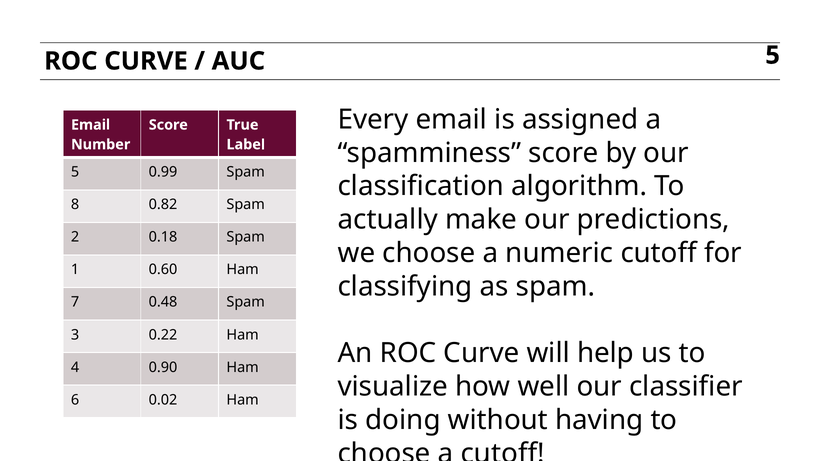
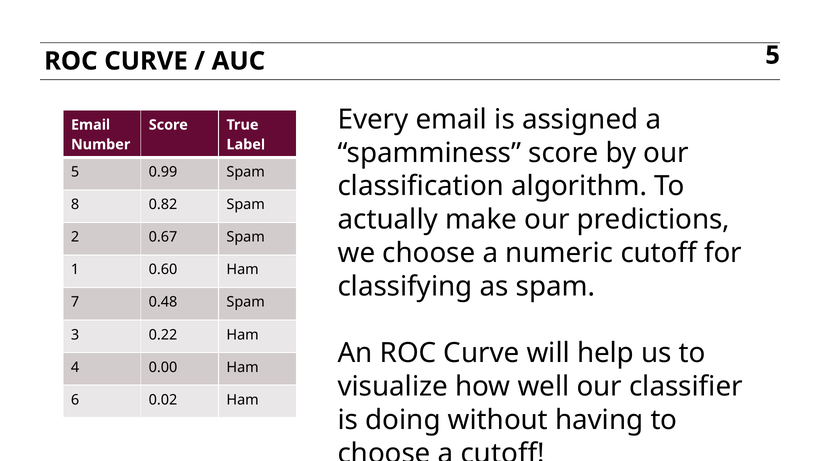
0.18: 0.18 -> 0.67
0.90: 0.90 -> 0.00
